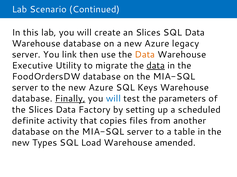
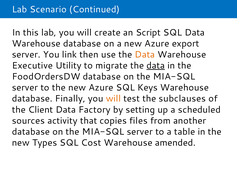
an Slices: Slices -> Script
legacy: legacy -> export
Finally underline: present -> none
will at (113, 99) colour: blue -> orange
parameters: parameters -> subclauses
the Slices: Slices -> Client
definite: definite -> sources
Load: Load -> Cost
